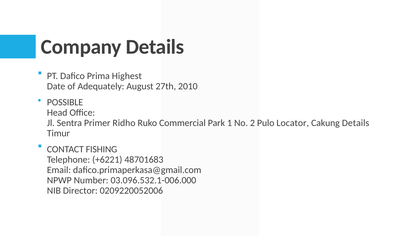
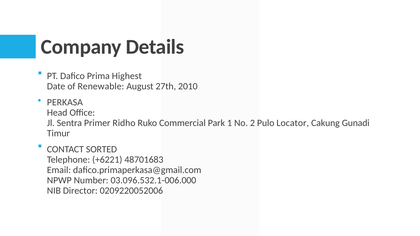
Adequately: Adequately -> Renewable
POSSIBLE: POSSIBLE -> PERKASA
Cakung Details: Details -> Gunadi
FISHING: FISHING -> SORTED
